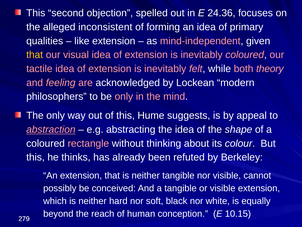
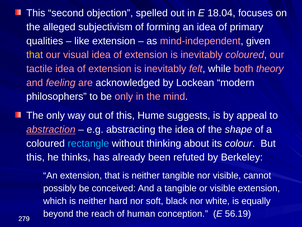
24.36: 24.36 -> 18.04
inconsistent: inconsistent -> subjectivism
rectangle colour: pink -> light blue
10.15: 10.15 -> 56.19
